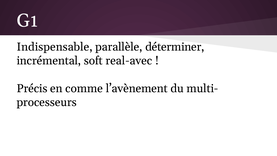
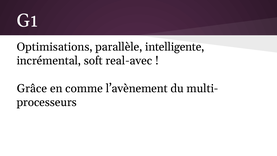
Indispensable: Indispensable -> Optimisations
déterminer: déterminer -> intelligente
Précis: Précis -> Grâce
